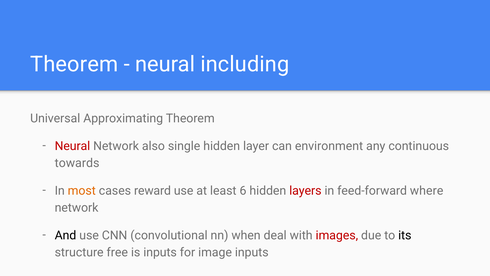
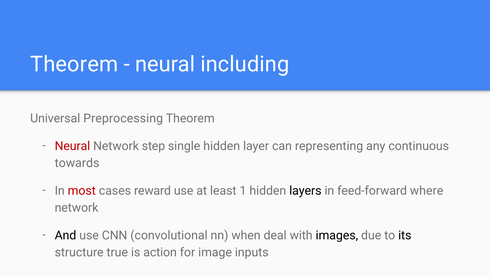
Approximating: Approximating -> Preprocessing
also: also -> step
environment: environment -> representing
most colour: orange -> red
6: 6 -> 1
layers colour: red -> black
images colour: red -> black
free: free -> true
is inputs: inputs -> action
